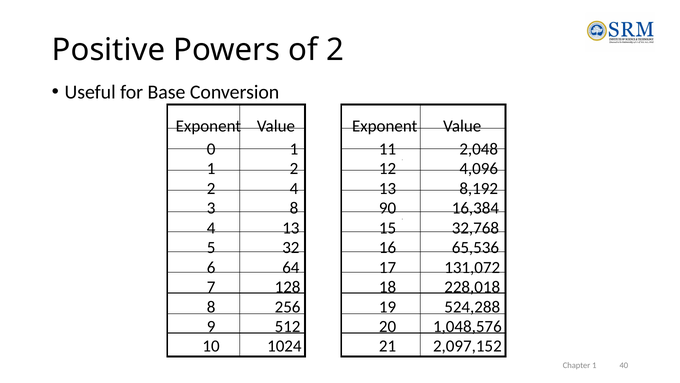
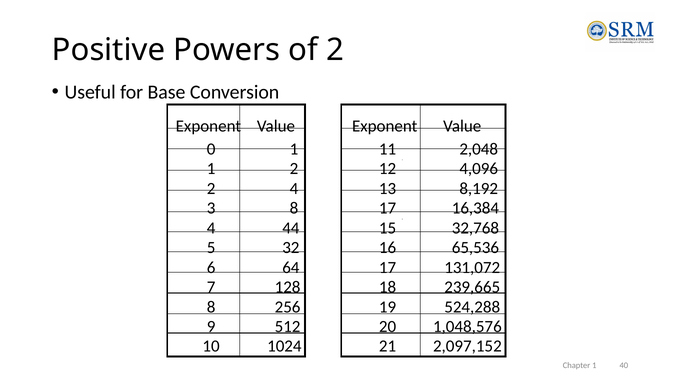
8 90: 90 -> 17
13 at (291, 228): 13 -> 44
228,018: 228,018 -> 239,665
